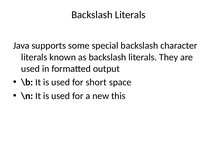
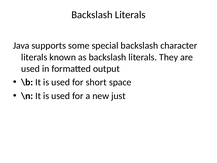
this: this -> just
